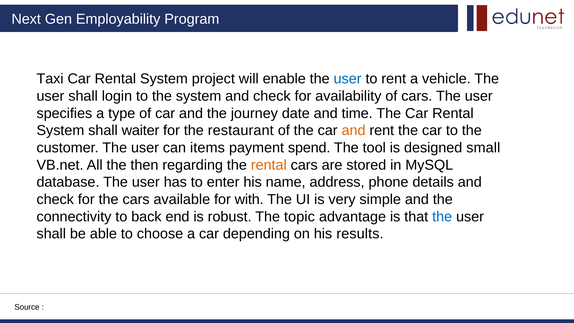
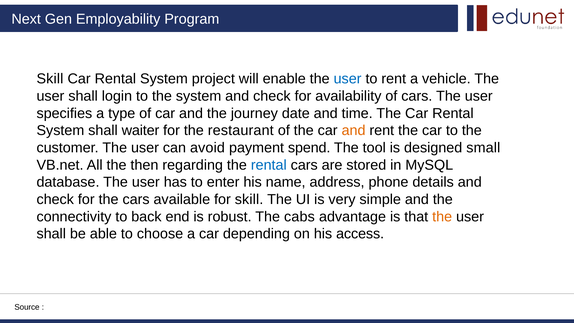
Taxi at (50, 79): Taxi -> Skill
items: items -> avoid
rental at (269, 165) colour: orange -> blue
for with: with -> skill
topic: topic -> cabs
the at (442, 217) colour: blue -> orange
results: results -> access
